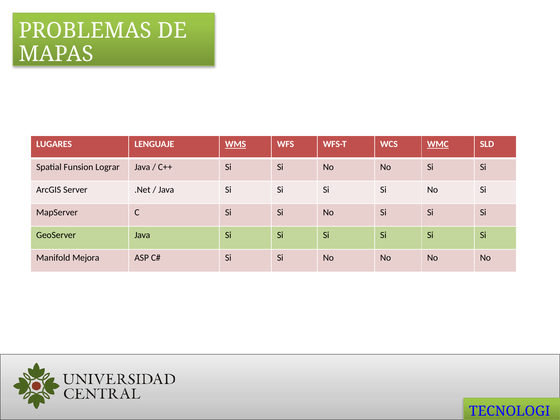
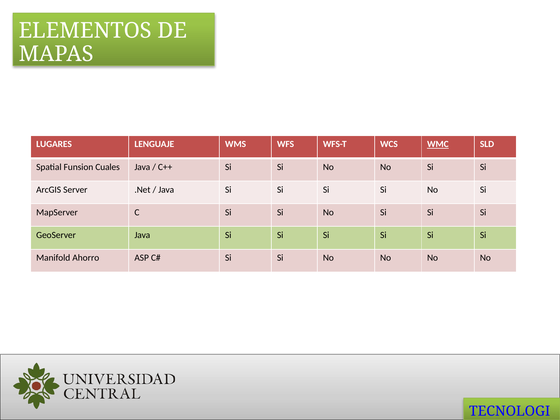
PROBLEMAS: PROBLEMAS -> ELEMENTOS
WMS underline: present -> none
Lograr: Lograr -> Cuales
Mejora: Mejora -> Ahorro
